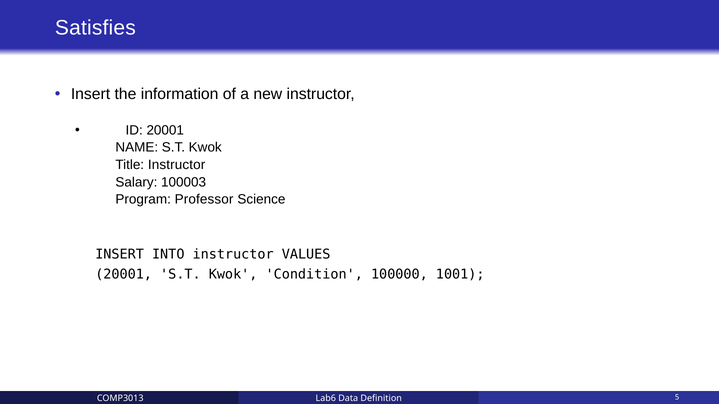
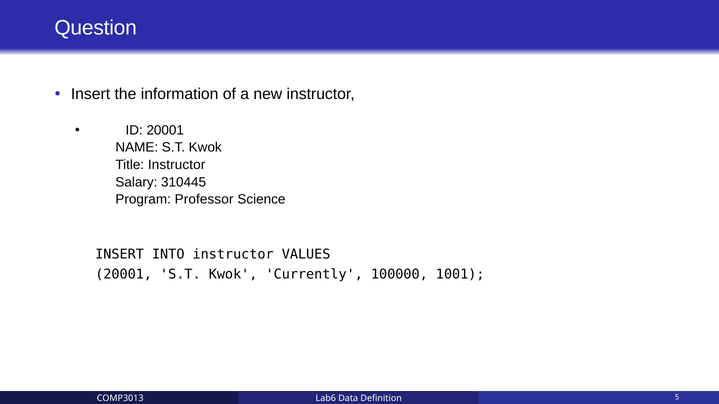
Satisfies: Satisfies -> Question
100003: 100003 -> 310445
Condition: Condition -> Currently
